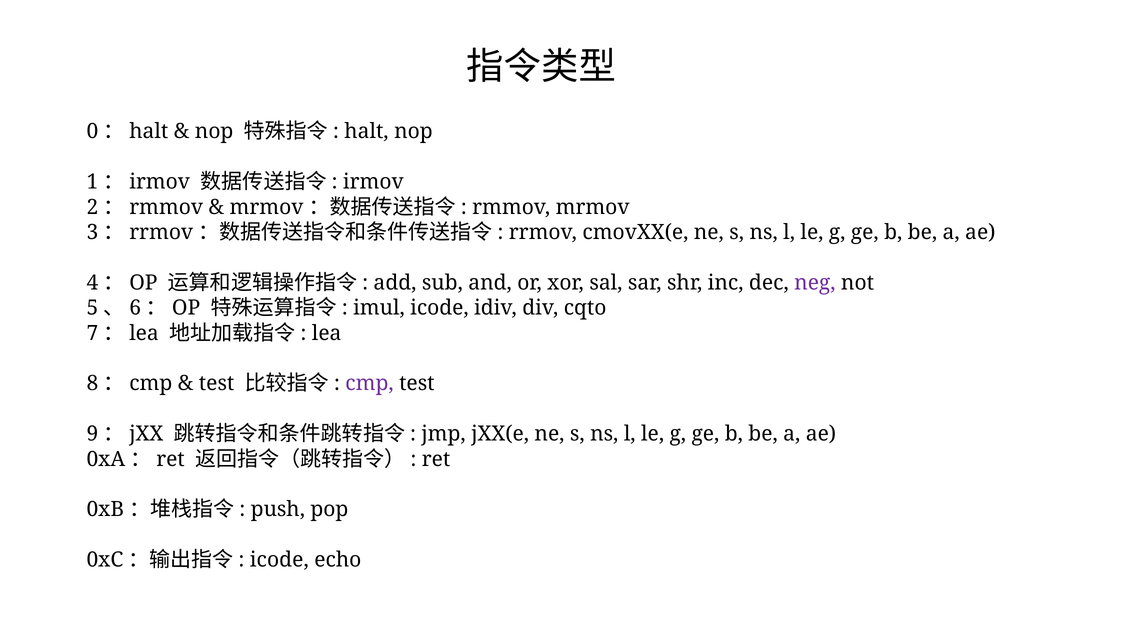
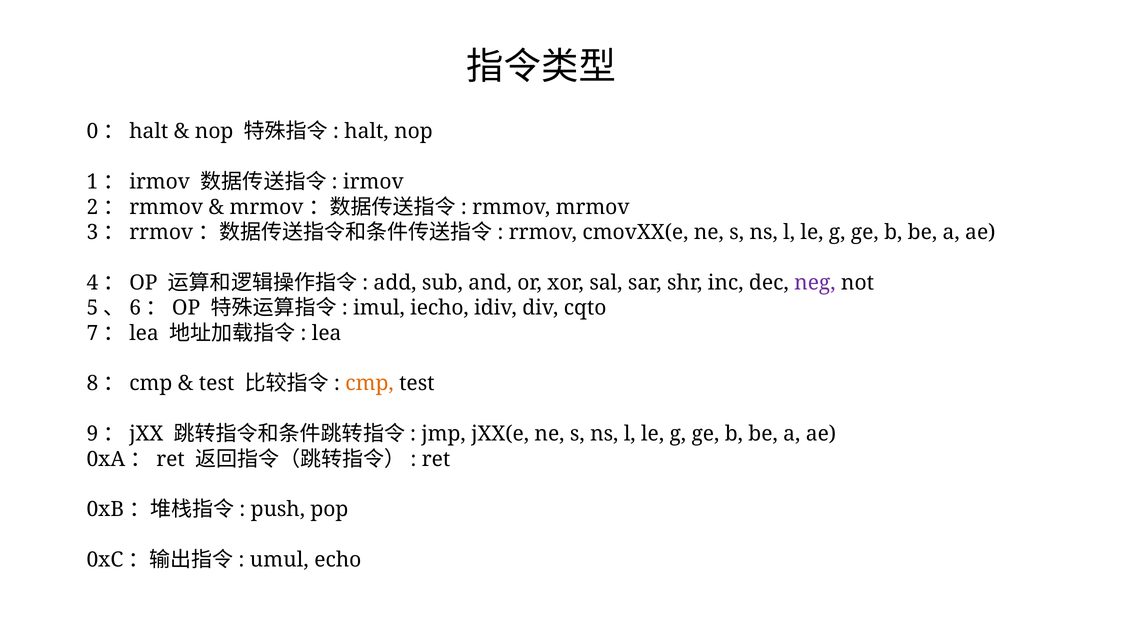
imul icode: icode -> iecho
cmp colour: purple -> orange
icode at (279, 560): icode -> umul
